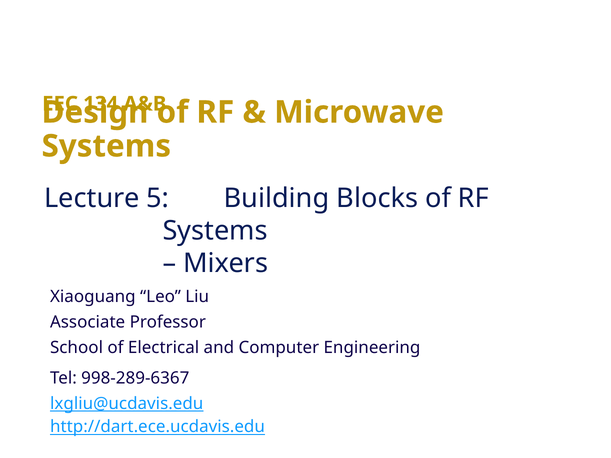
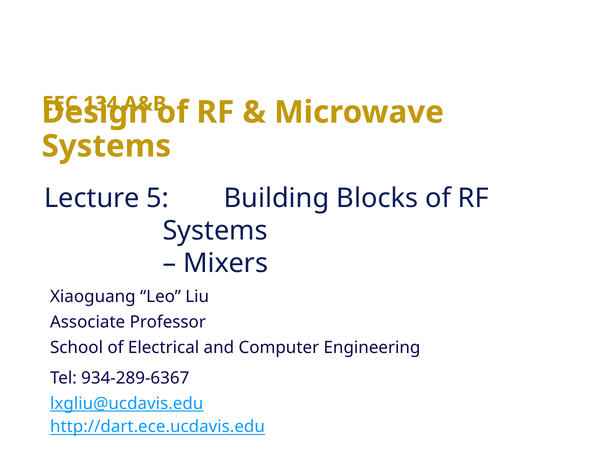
998-289-6367: 998-289-6367 -> 934-289-6367
